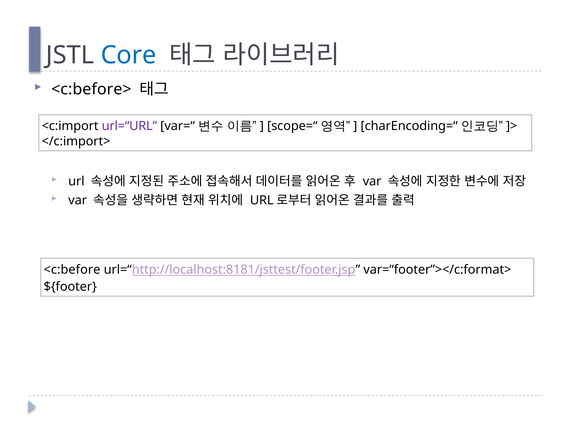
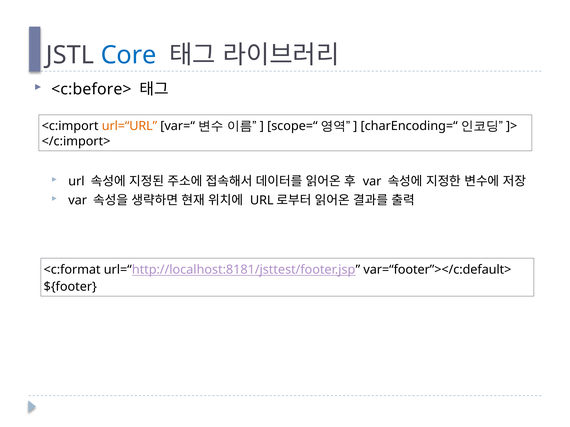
url=“URL colour: purple -> orange
<c:before: <c:before -> <c:format
var=“footer”></c:format>: var=“footer”></c:format> -> var=“footer”></c:default>
